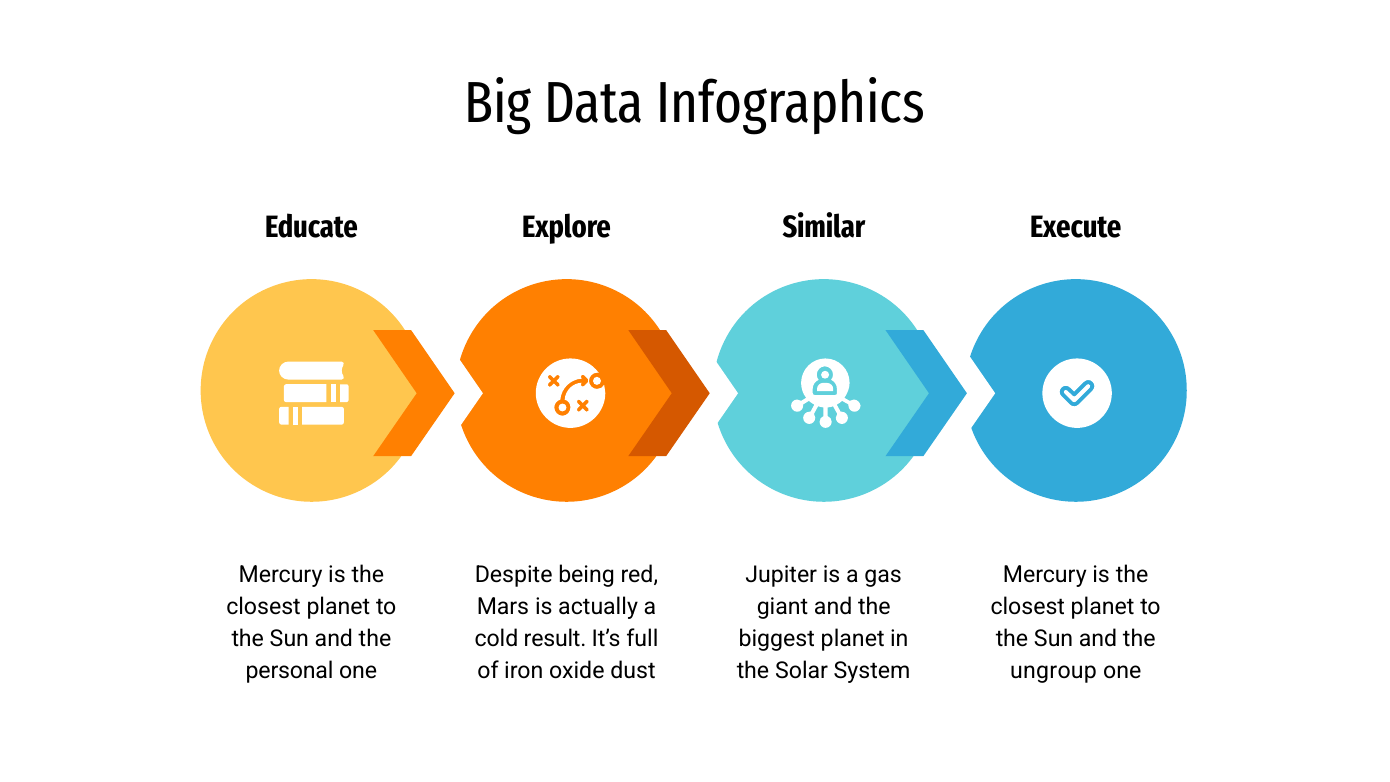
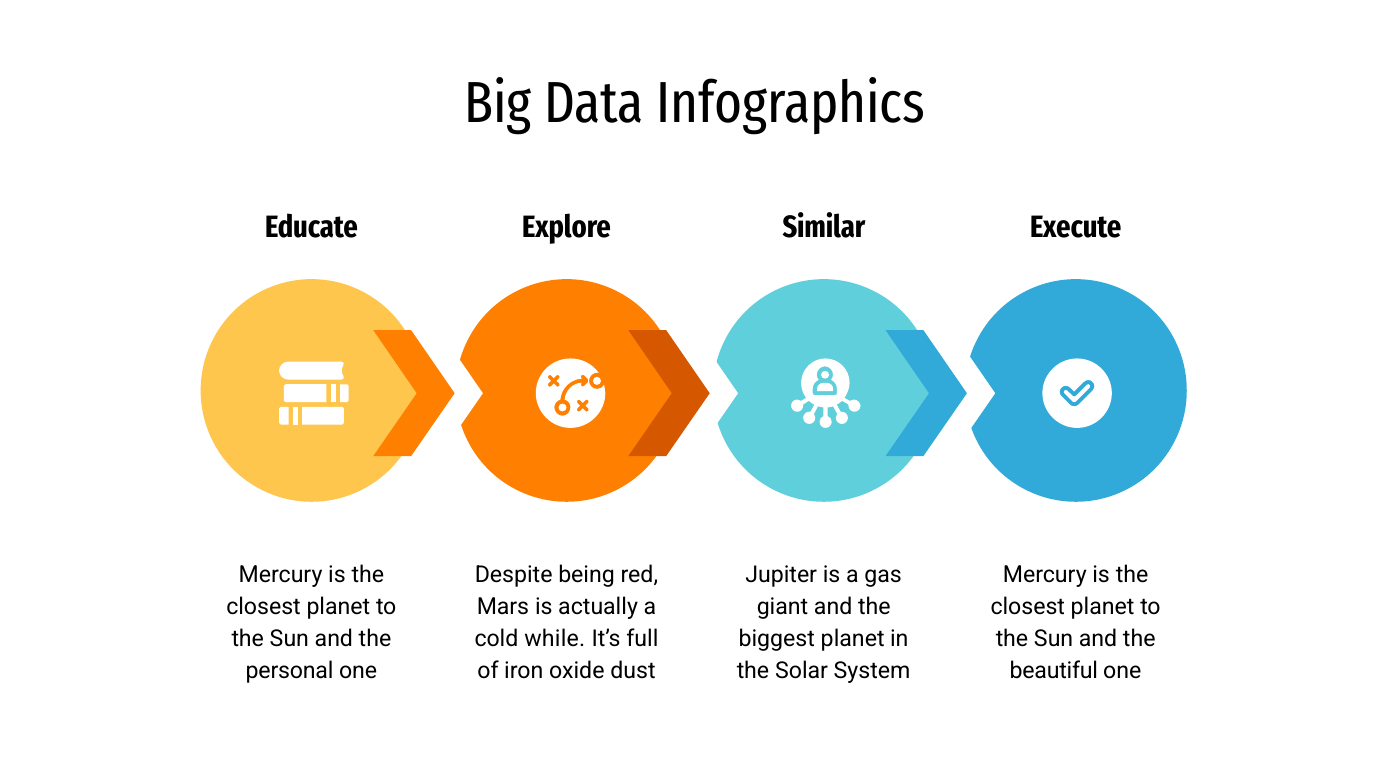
result: result -> while
ungroup: ungroup -> beautiful
